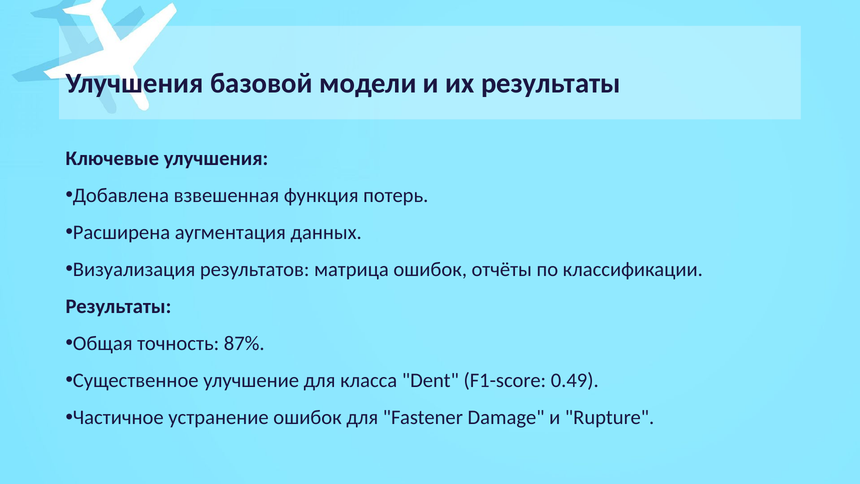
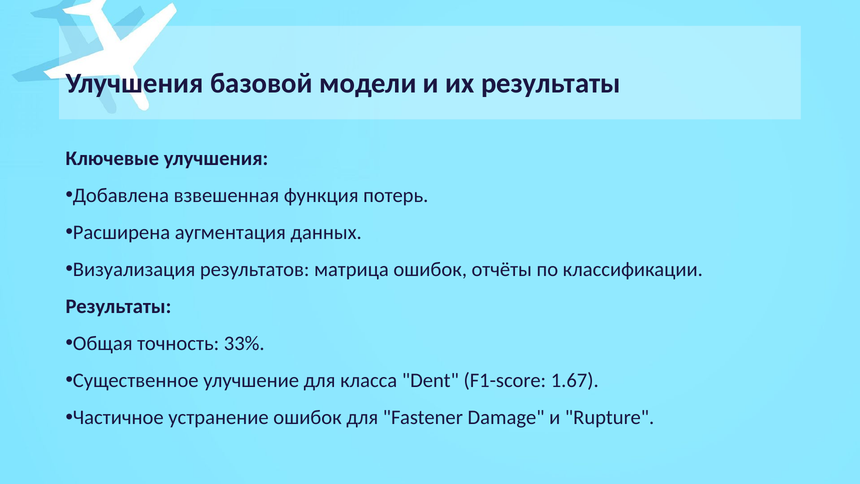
87%: 87% -> 33%
0.49: 0.49 -> 1.67
